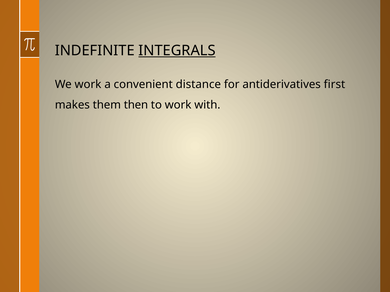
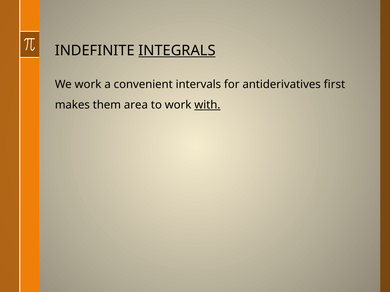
distance: distance -> intervals
then: then -> area
with underline: none -> present
